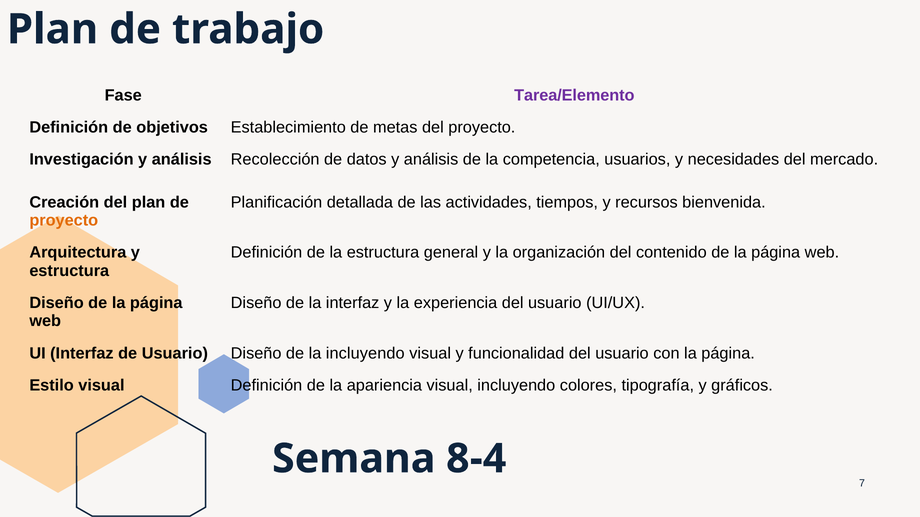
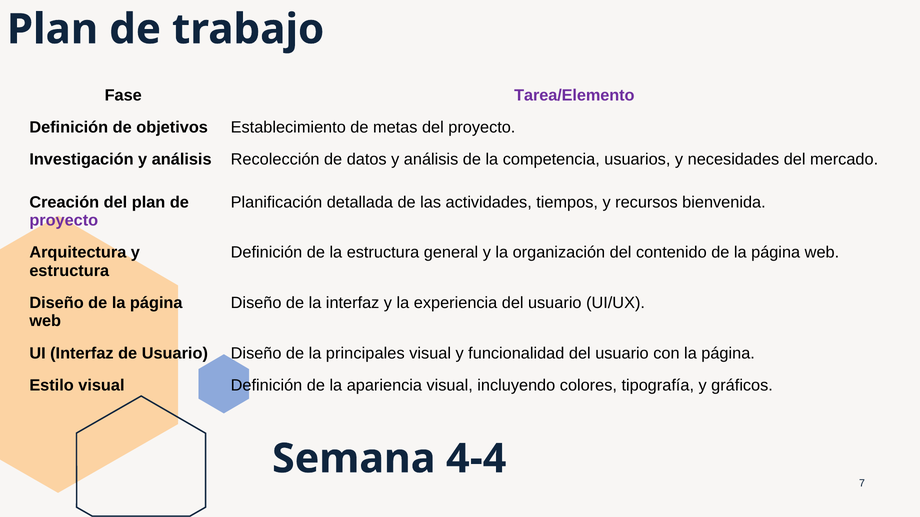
proyecto at (64, 221) colour: orange -> purple
la incluyendo: incluyendo -> principales
8-4: 8-4 -> 4-4
